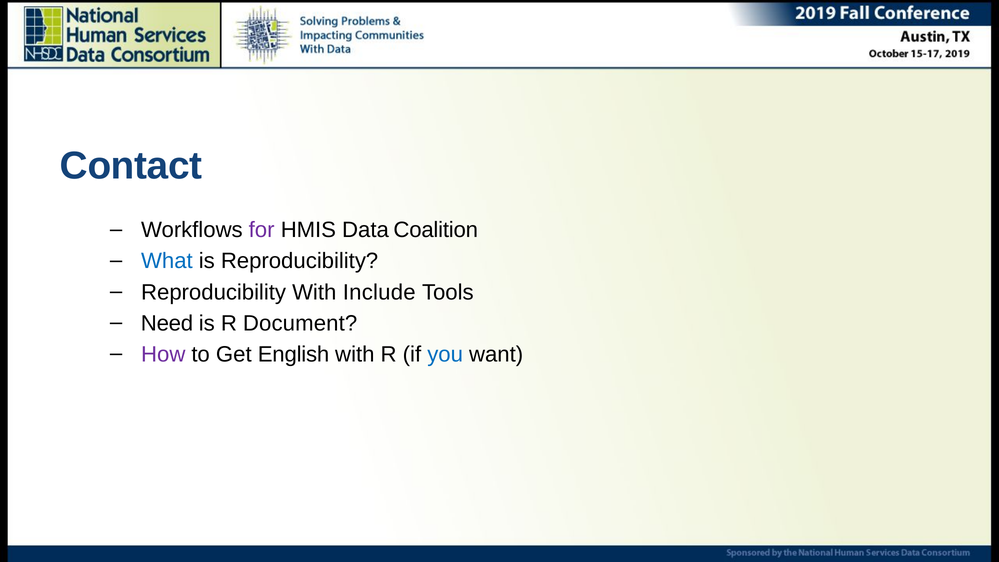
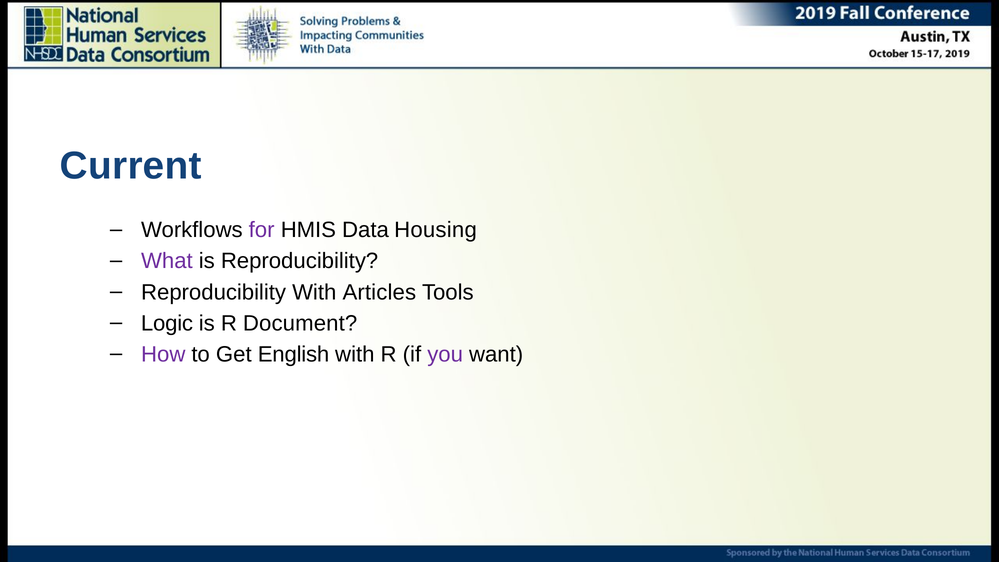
Contact: Contact -> Current
Coalition: Coalition -> Housing
What colour: blue -> purple
Include: Include -> Articles
Need: Need -> Logic
you colour: blue -> purple
